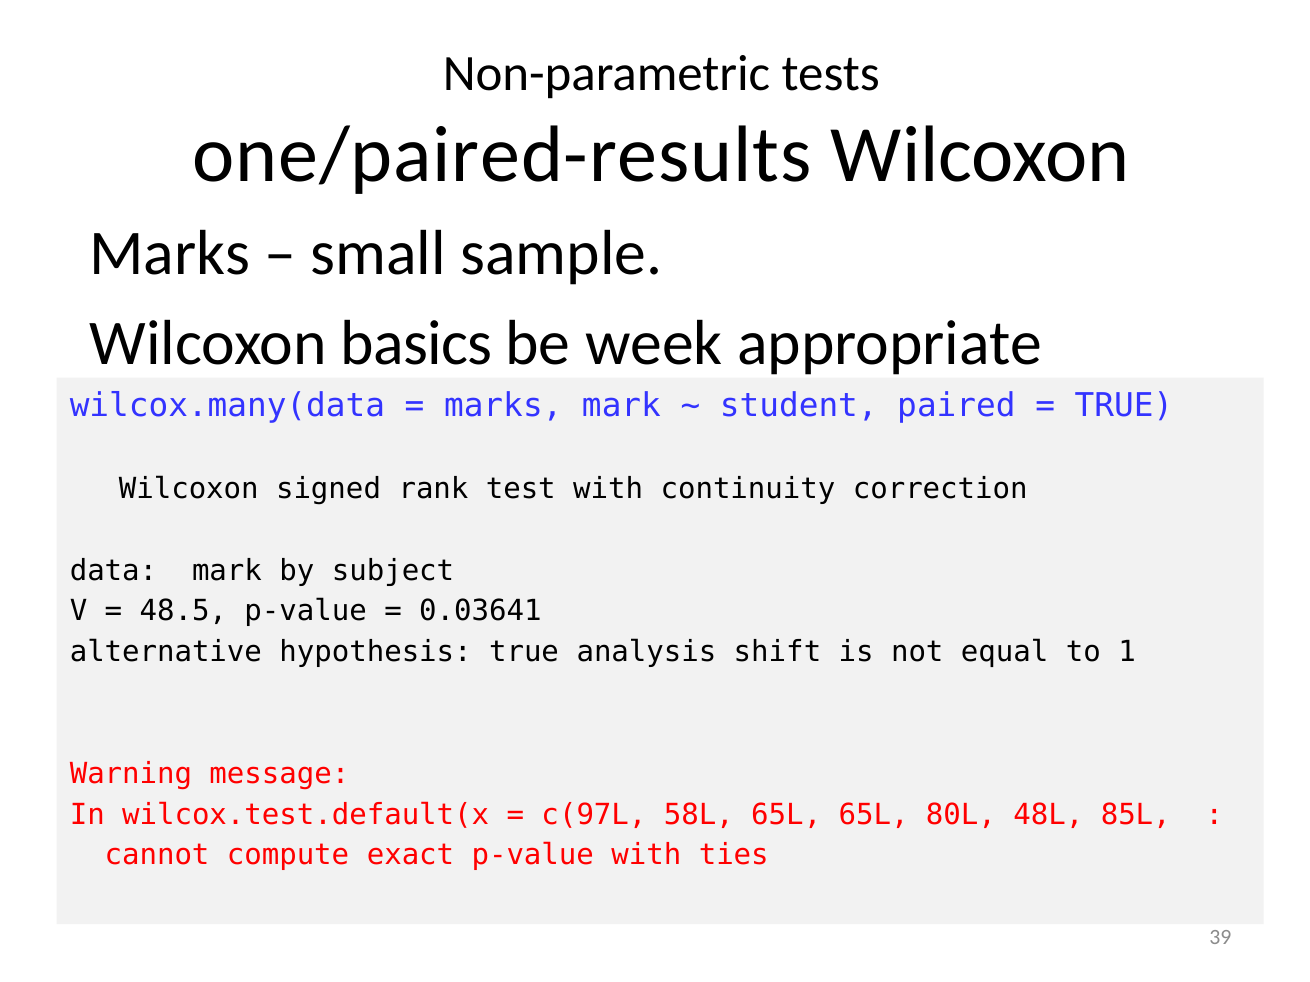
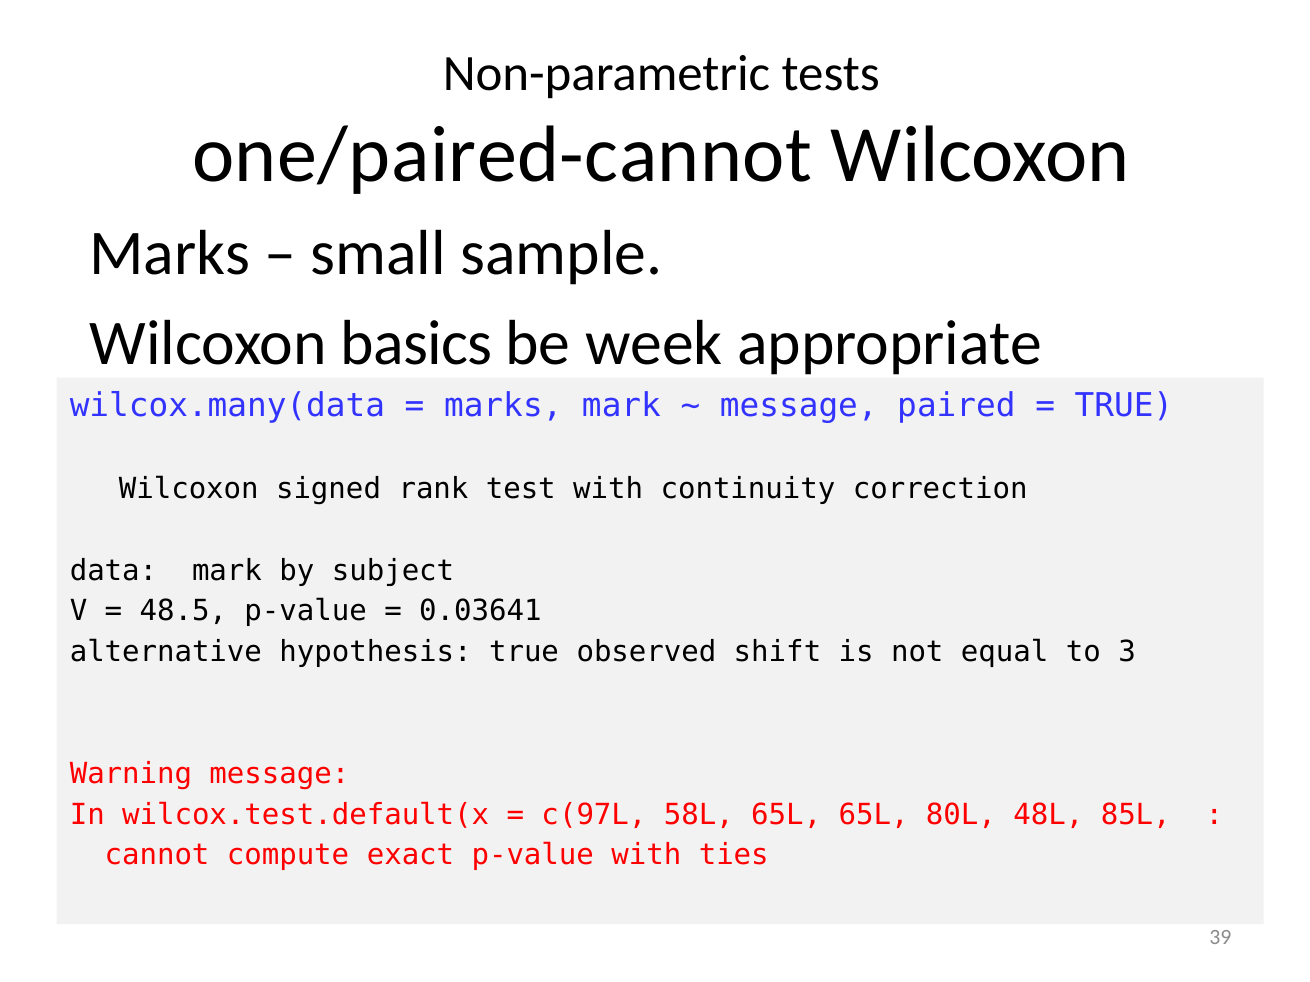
one/paired-results: one/paired-results -> one/paired-cannot
student at (799, 406): student -> message
analysis: analysis -> observed
1: 1 -> 3
